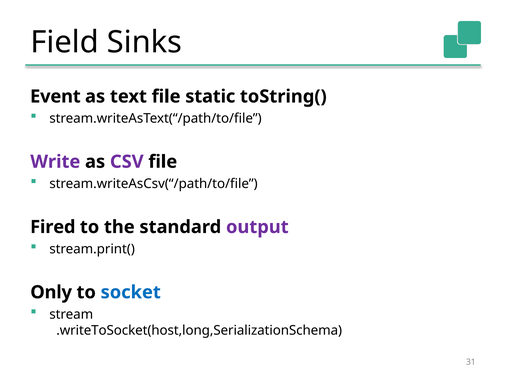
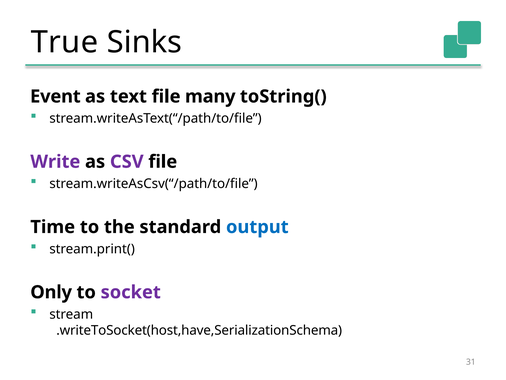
Field: Field -> True
static: static -> many
Fired: Fired -> Time
output colour: purple -> blue
socket colour: blue -> purple
.writeToSocket(host,long,SerializationSchema: .writeToSocket(host,long,SerializationSchema -> .writeToSocket(host,have,SerializationSchema
